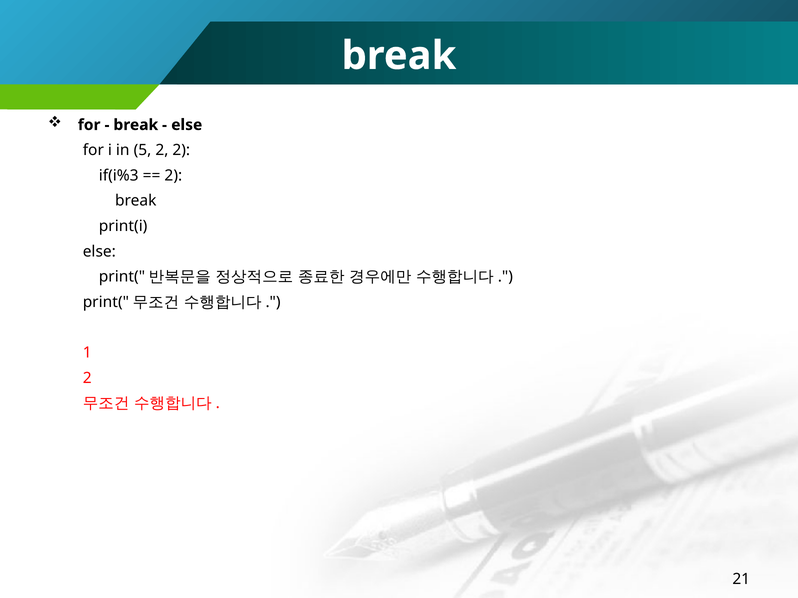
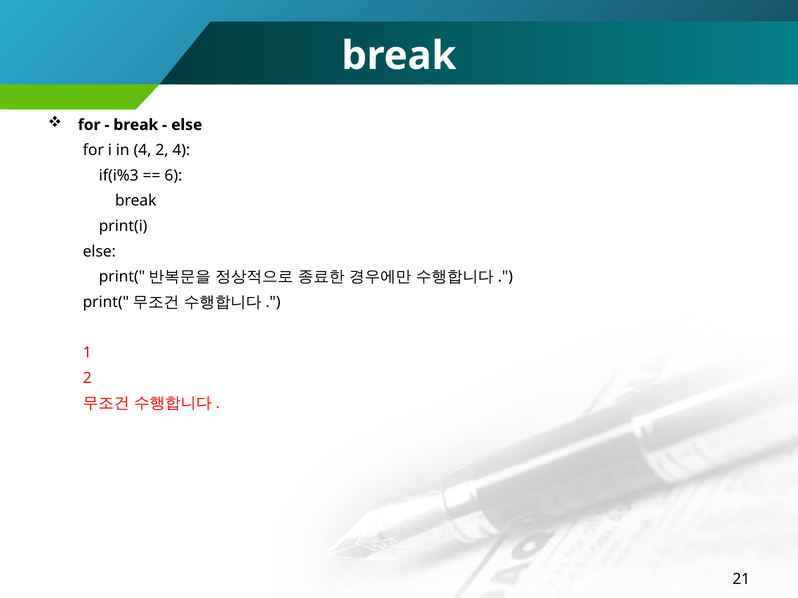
in 5: 5 -> 4
2 2: 2 -> 4
2 at (173, 176): 2 -> 6
